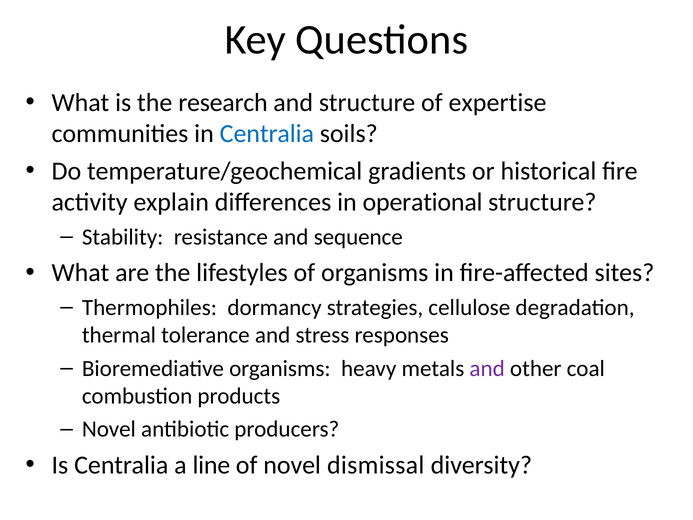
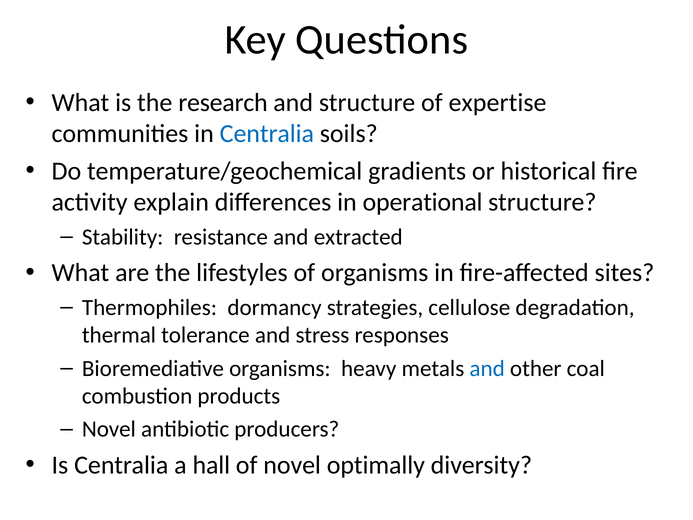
sequence: sequence -> extracted
and at (487, 368) colour: purple -> blue
line: line -> hall
dismissal: dismissal -> optimally
